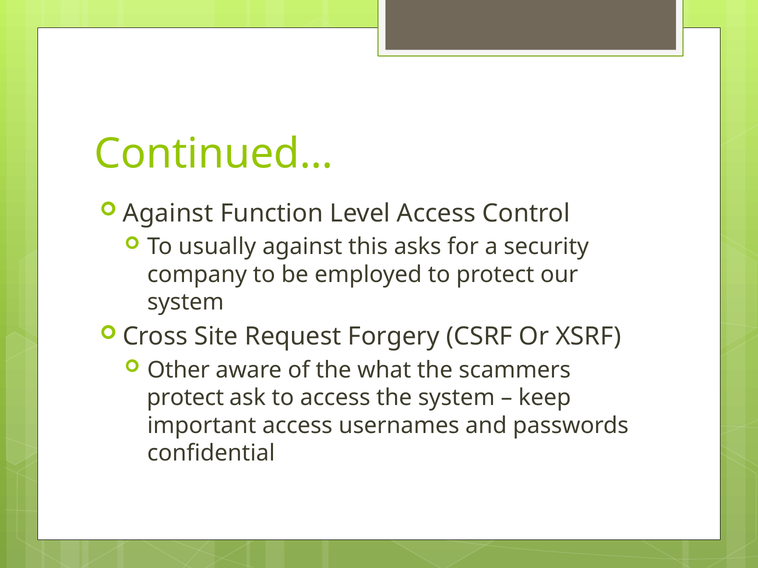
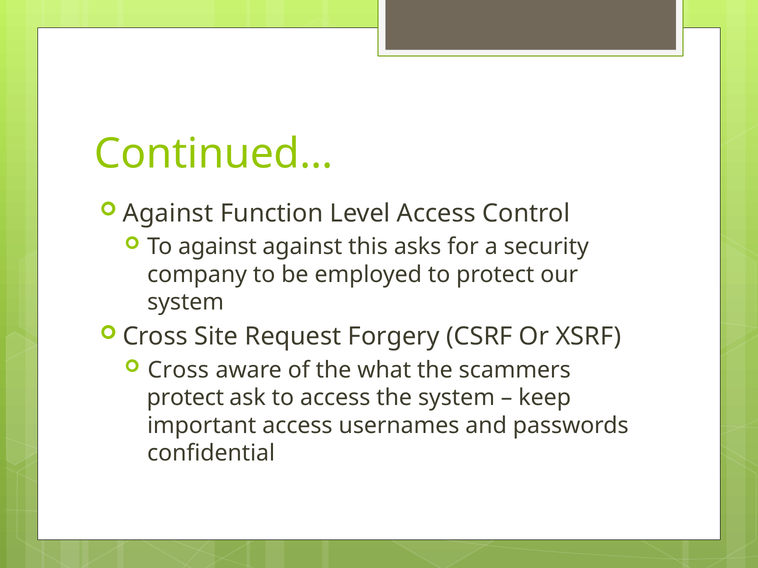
To usually: usually -> against
Other at (178, 370): Other -> Cross
